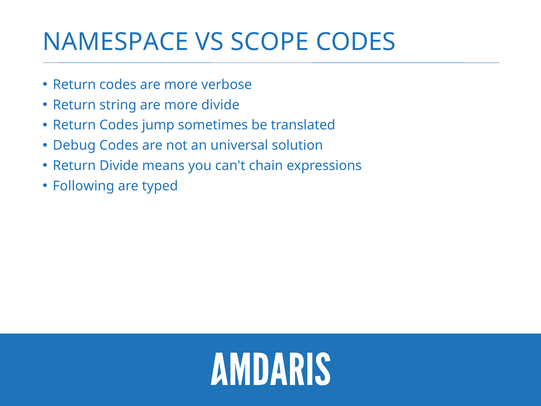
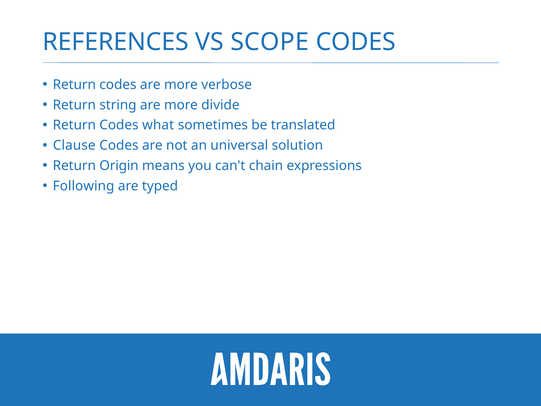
NAMESPACE: NAMESPACE -> REFERENCES
jump: jump -> what
Debug: Debug -> Clause
Return Divide: Divide -> Origin
